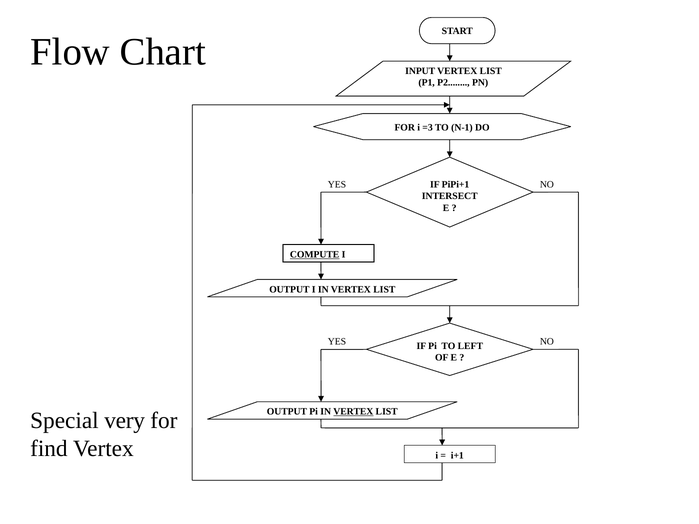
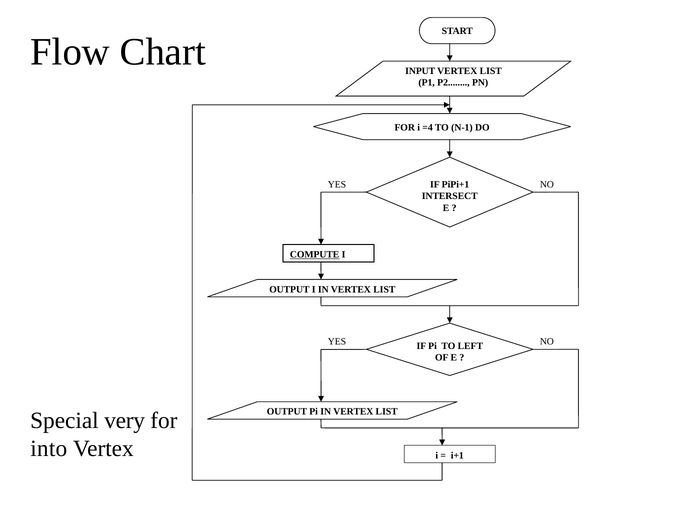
=3: =3 -> =4
VERTEX at (353, 412) underline: present -> none
find: find -> into
